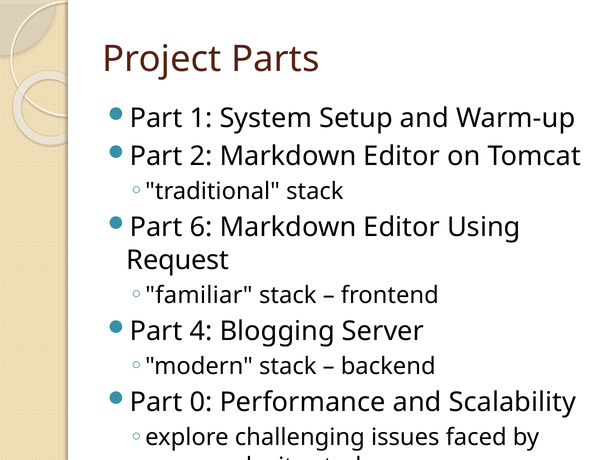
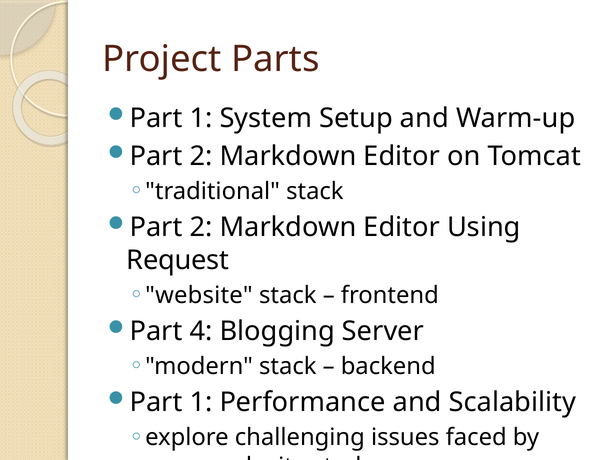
6 at (201, 227): 6 -> 2
familiar: familiar -> website
0 at (201, 402): 0 -> 1
